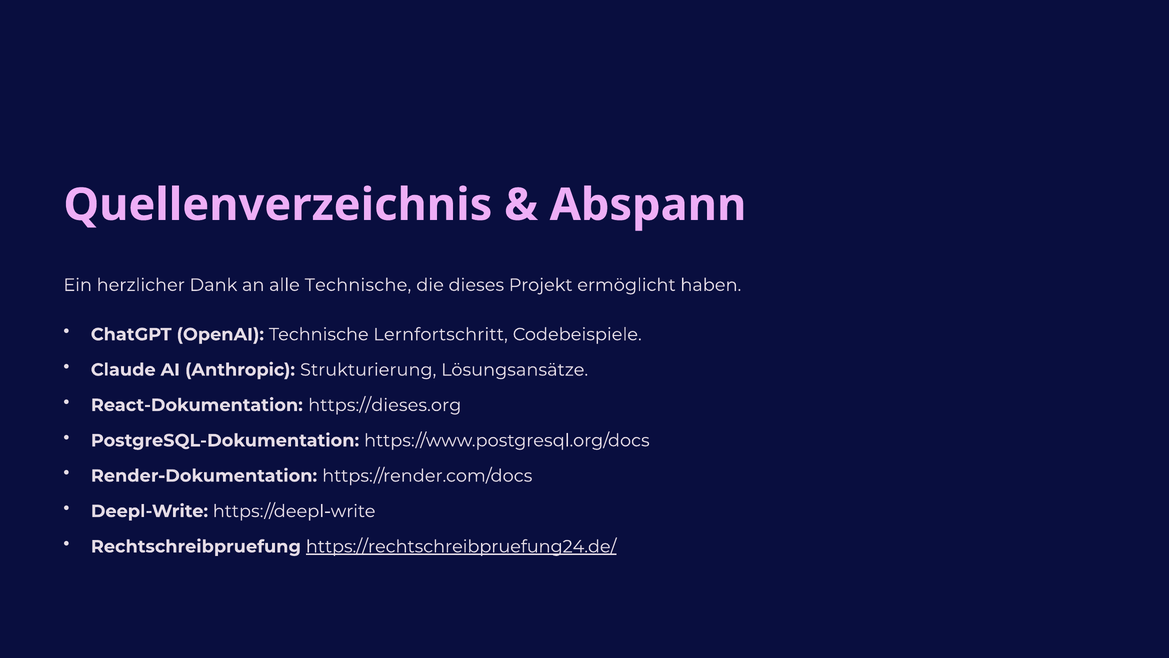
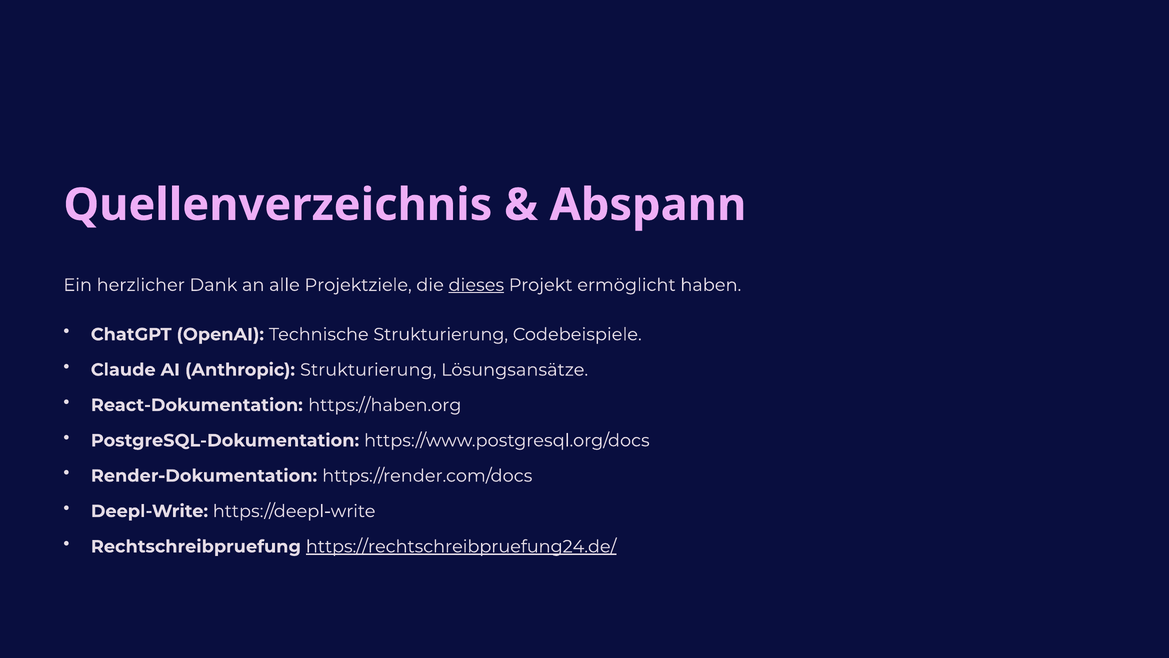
alle Technische: Technische -> Projektziele
dieses underline: none -> present
Technische Lernfortschritt: Lernfortschritt -> Strukturierung
https://dieses.org: https://dieses.org -> https://haben.org
